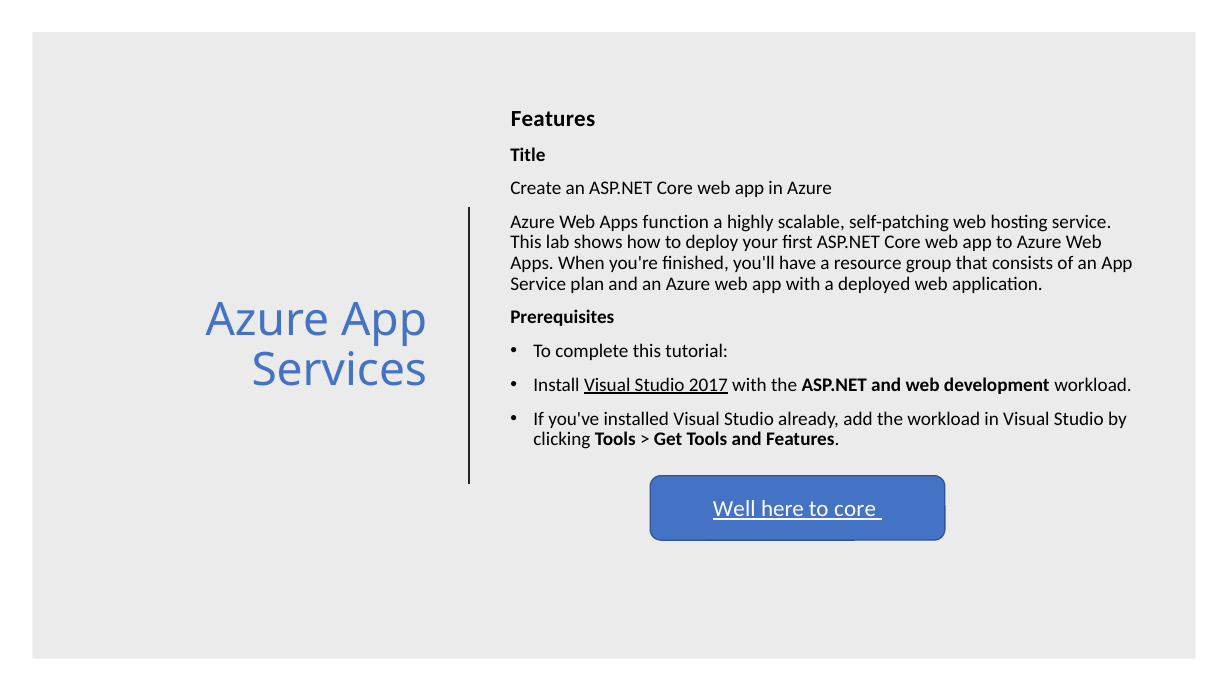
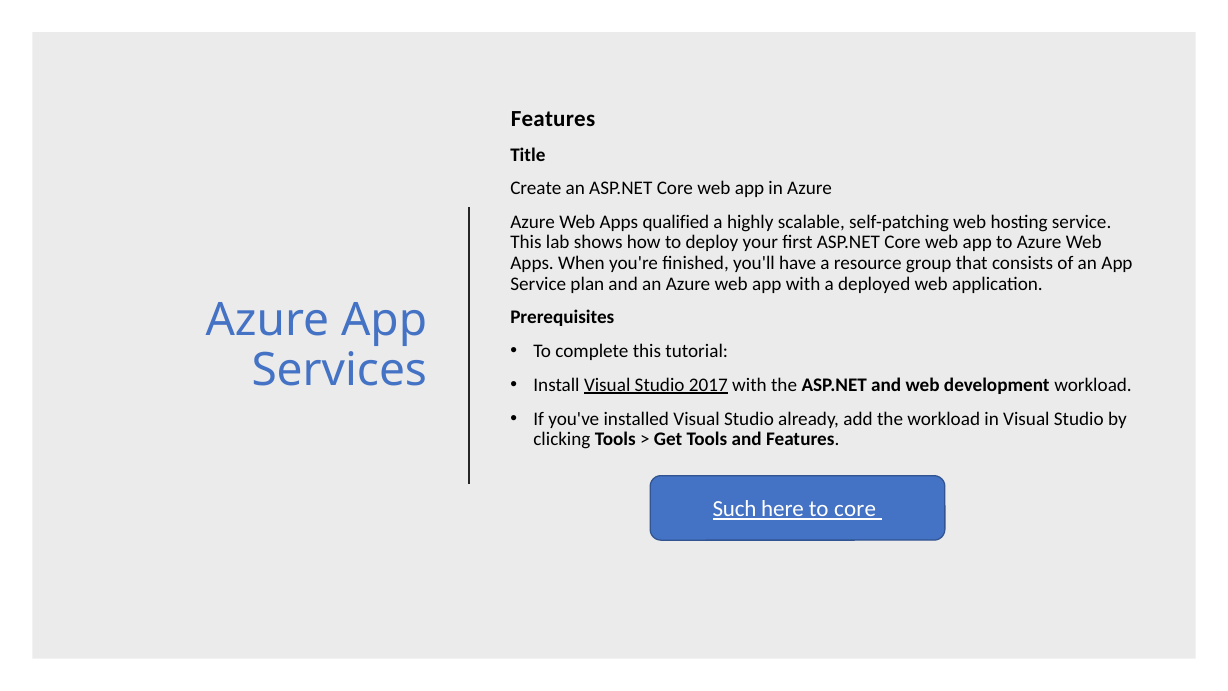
function: function -> qualified
Well: Well -> Such
